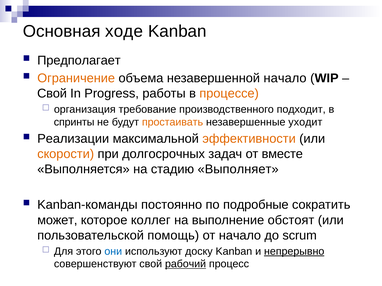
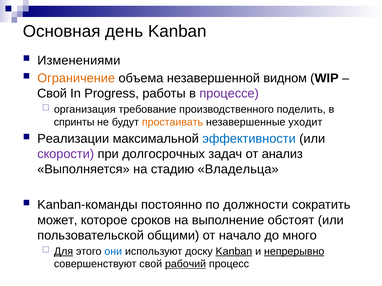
ходе: ходе -> день
Предполагает: Предполагает -> Изменениями
незавершенной начало: начало -> видном
процессе colour: orange -> purple
подходит: подходит -> поделить
эффективности colour: orange -> blue
скорости colour: orange -> purple
вместе: вместе -> анализ
Выполняет: Выполняет -> Владельца
подробные: подробные -> должности
коллег: коллег -> сроков
помощь: помощь -> общими
scrum: scrum -> много
Для underline: none -> present
Kanban at (234, 252) underline: none -> present
